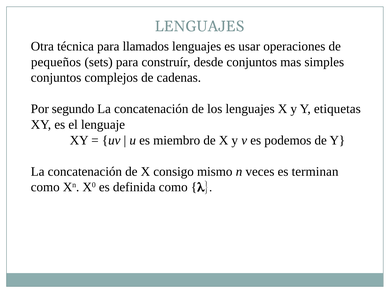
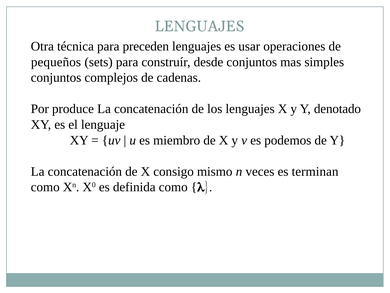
llamados: llamados -> preceden
segundo: segundo -> produce
etiquetas: etiquetas -> denotado
